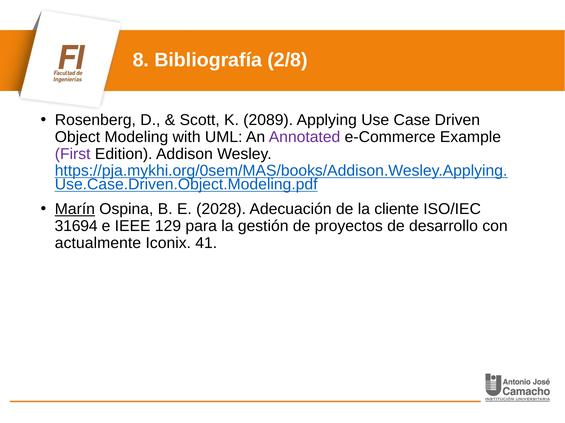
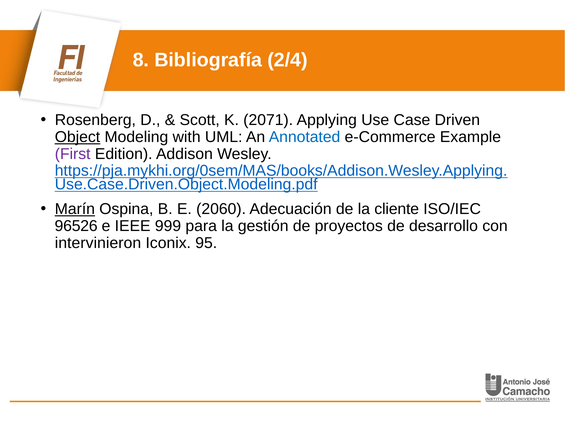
2/8: 2/8 -> 2/4
2089: 2089 -> 2071
Object underline: none -> present
Annotated colour: purple -> blue
2028: 2028 -> 2060
31694: 31694 -> 96526
129: 129 -> 999
actualmente: actualmente -> intervinieron
41: 41 -> 95
